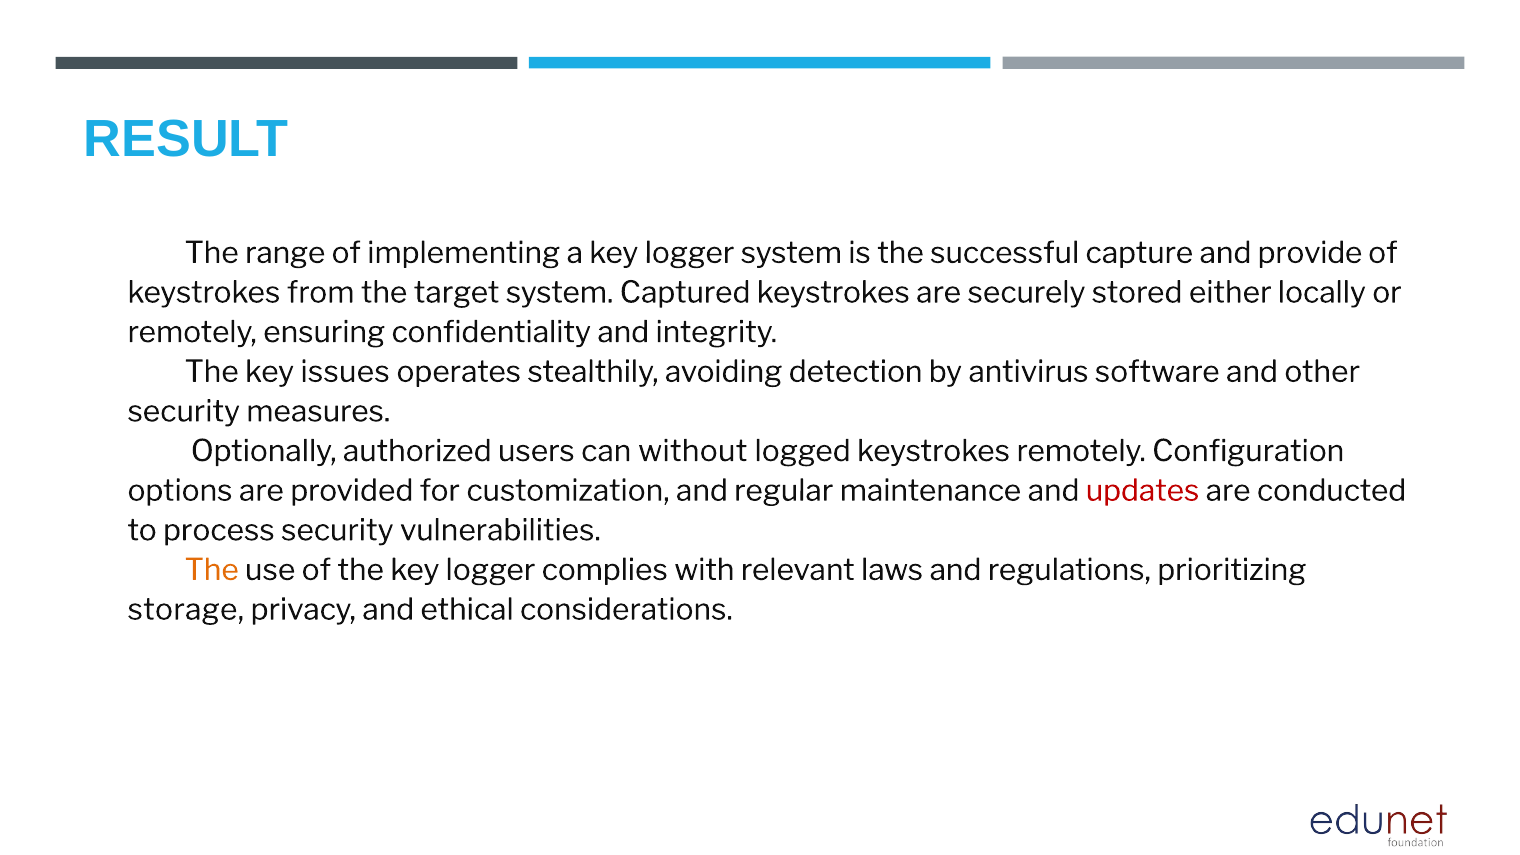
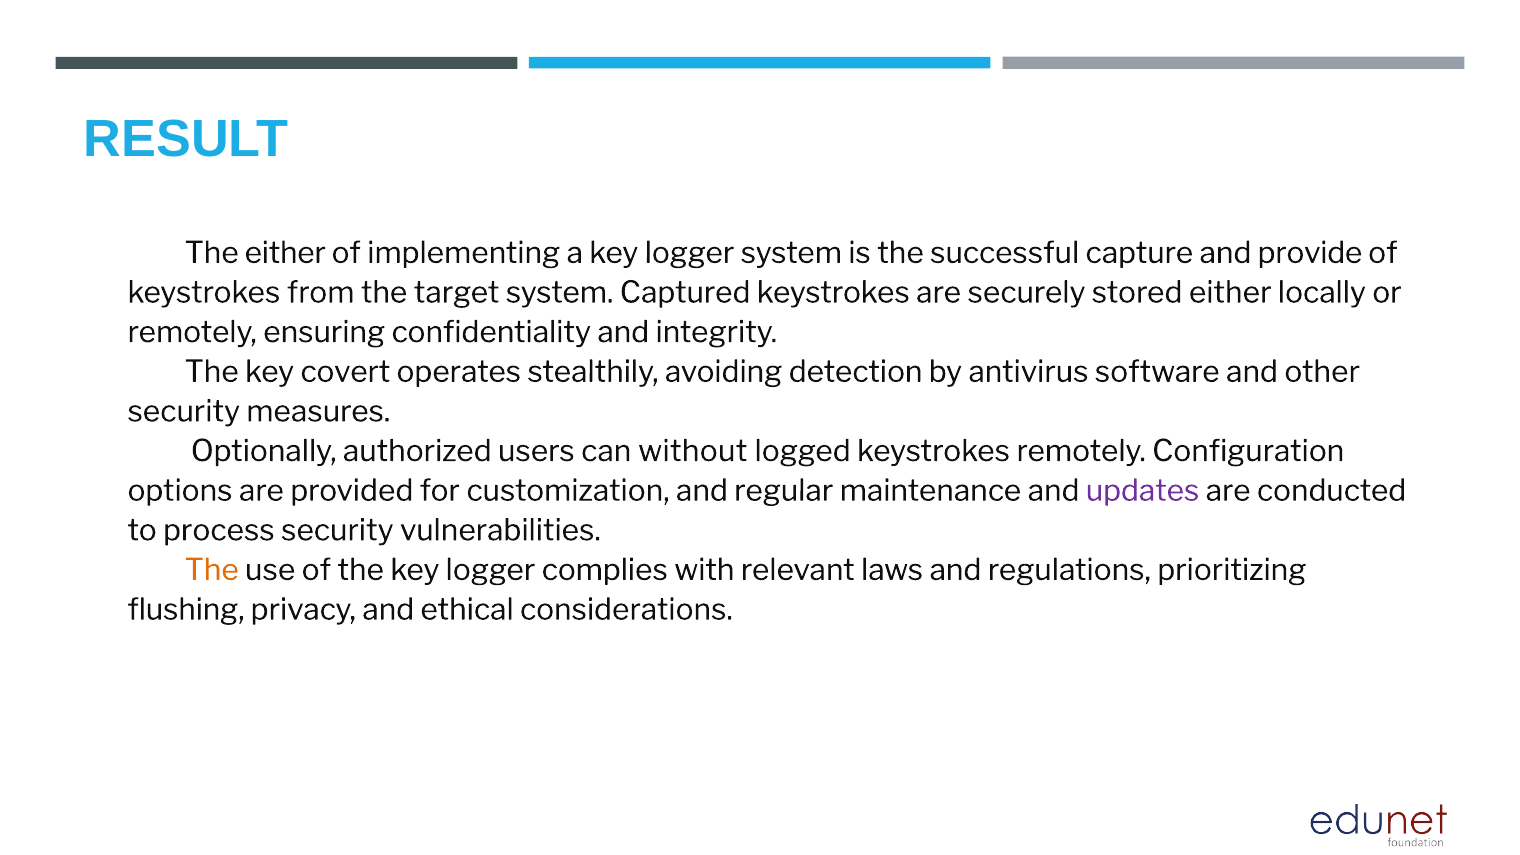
The range: range -> either
issues: issues -> covert
updates colour: red -> purple
storage: storage -> flushing
